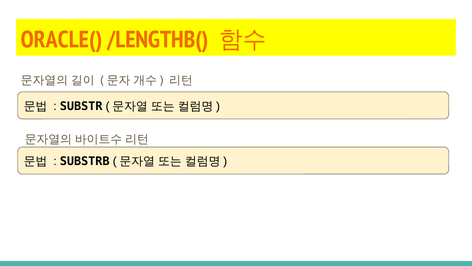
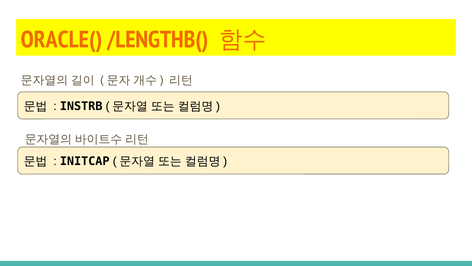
SUBSTR: SUBSTR -> INSTRB
SUBSTRB: SUBSTRB -> INITCAP
